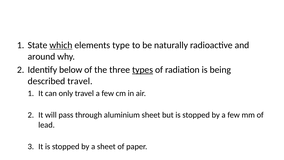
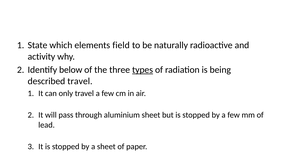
which at (61, 45) underline: present -> none
elements type: type -> field
around at (41, 56): around -> activity
